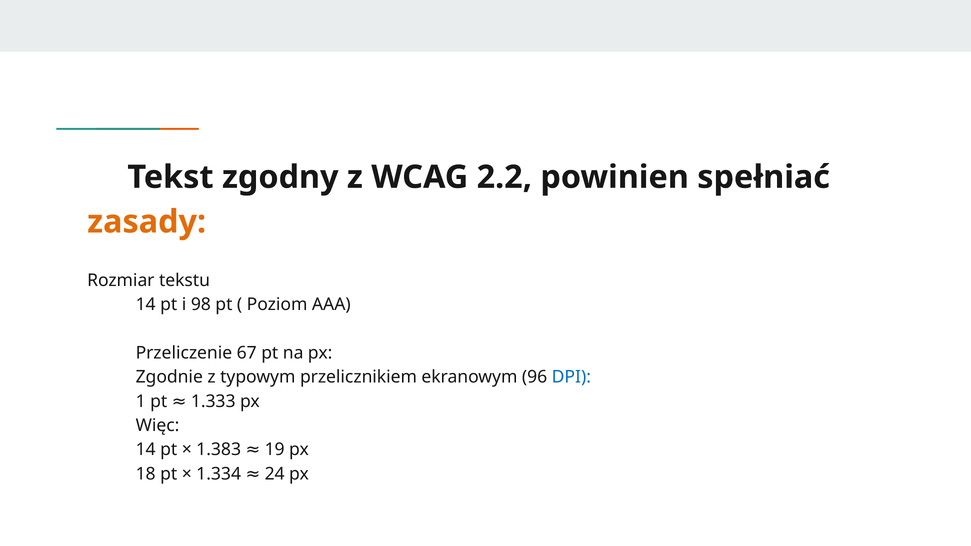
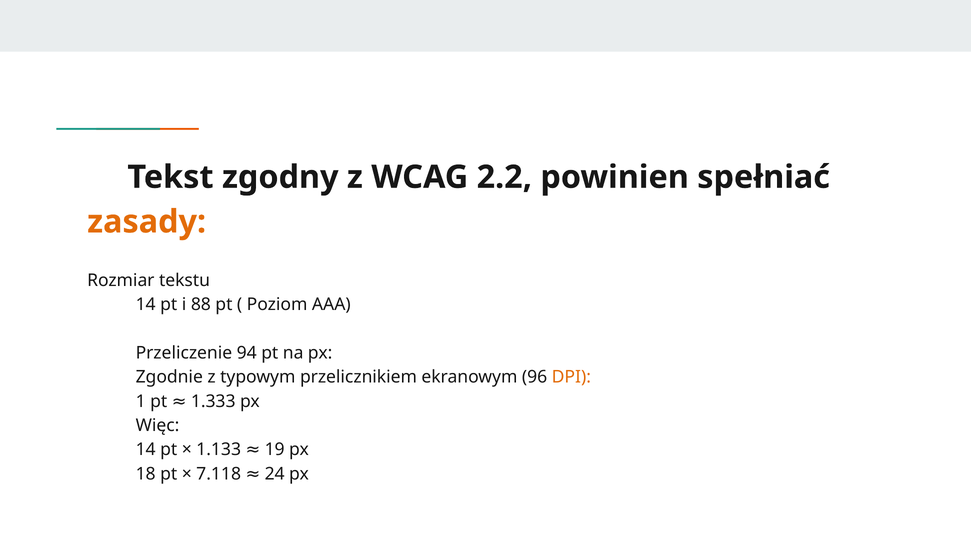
98: 98 -> 88
67: 67 -> 94
DPI colour: blue -> orange
1.383: 1.383 -> 1.133
1.334: 1.334 -> 7.118
